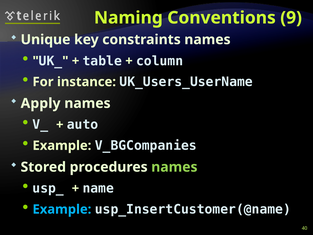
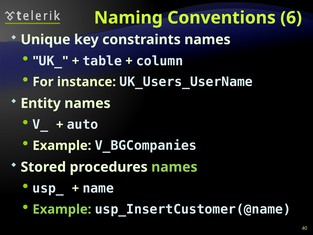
9: 9 -> 6
Apply: Apply -> Entity
Example at (62, 209) colour: light blue -> light green
